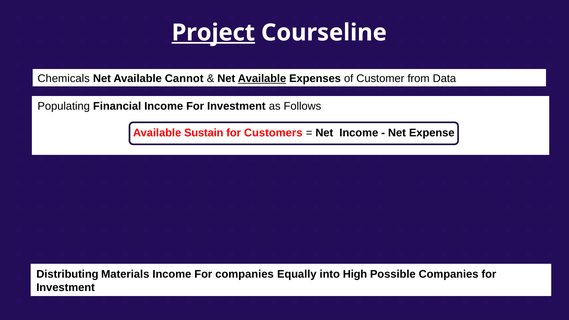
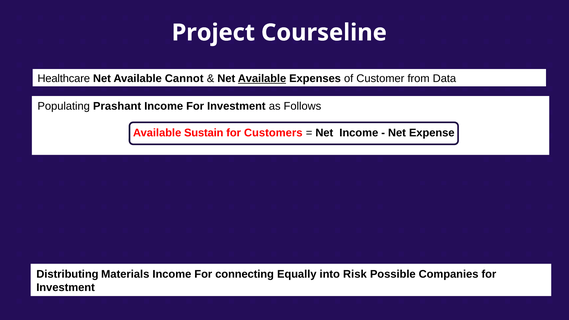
Project underline: present -> none
Chemicals: Chemicals -> Healthcare
Financial: Financial -> Prashant
For companies: companies -> connecting
High: High -> Risk
